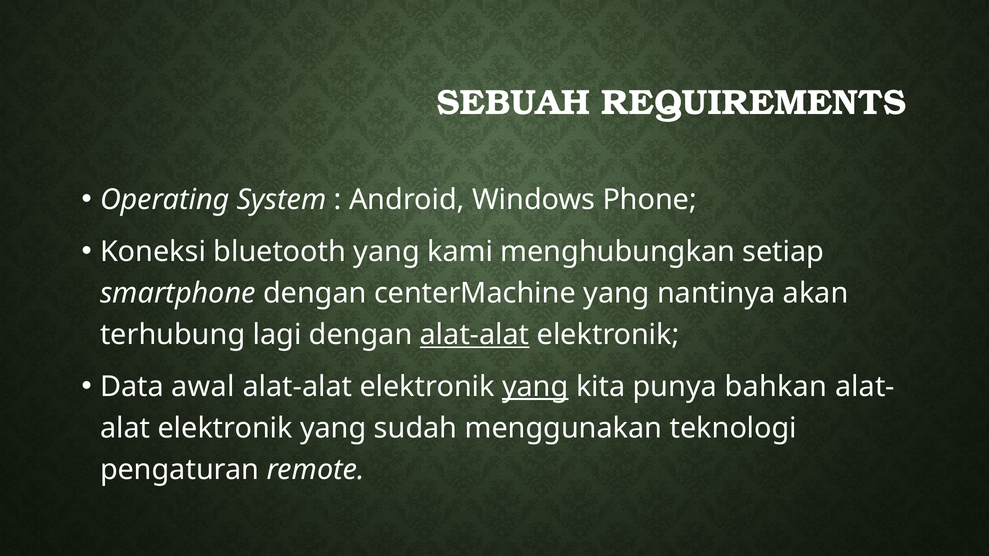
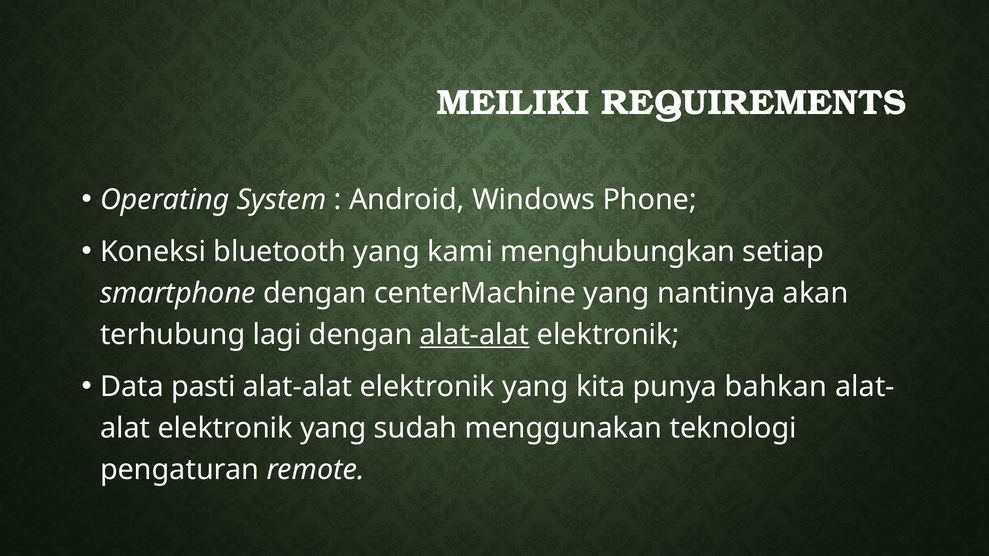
SEBUAH: SEBUAH -> MEILIKI
awal: awal -> pasti
yang at (535, 387) underline: present -> none
